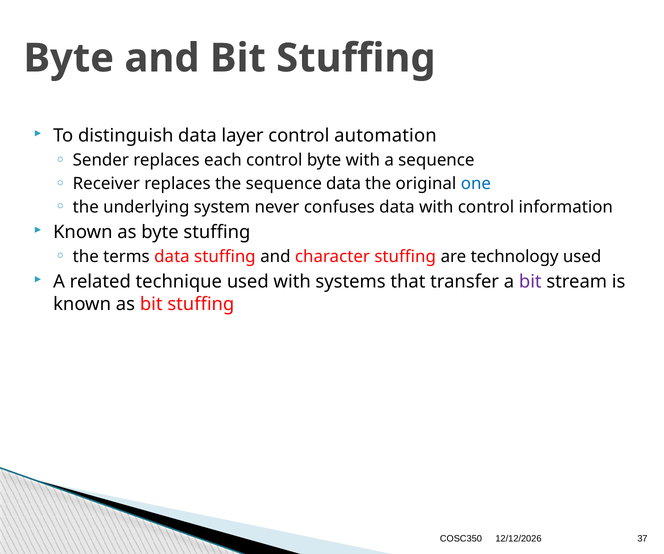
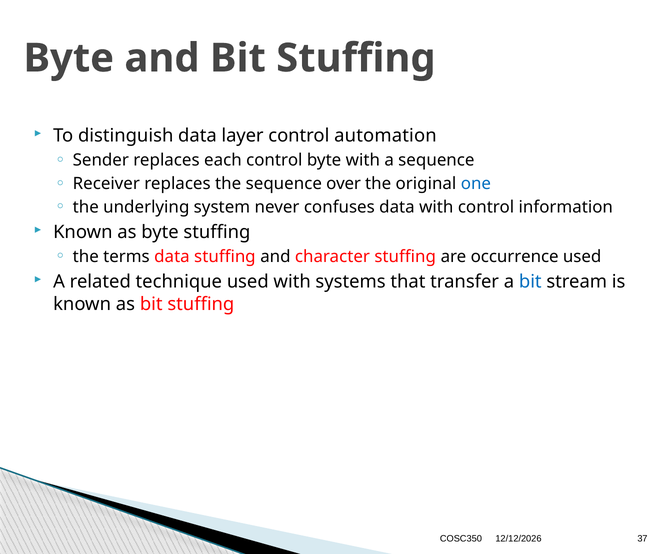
sequence data: data -> over
technology: technology -> occurrence
bit at (530, 282) colour: purple -> blue
